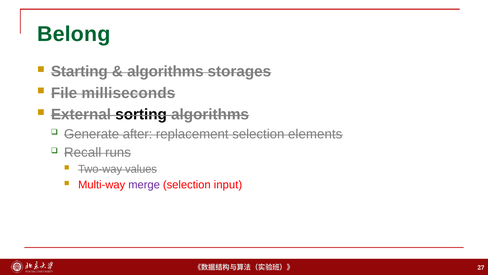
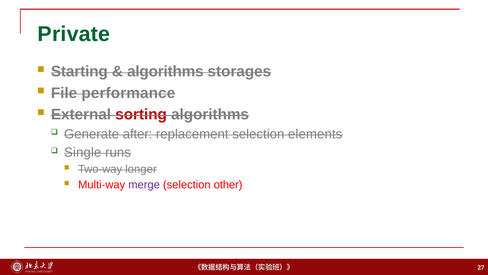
Belong: Belong -> Private
milliseconds: milliseconds -> performance
sorting colour: black -> red
Recall: Recall -> Single
values: values -> longer
input: input -> other
